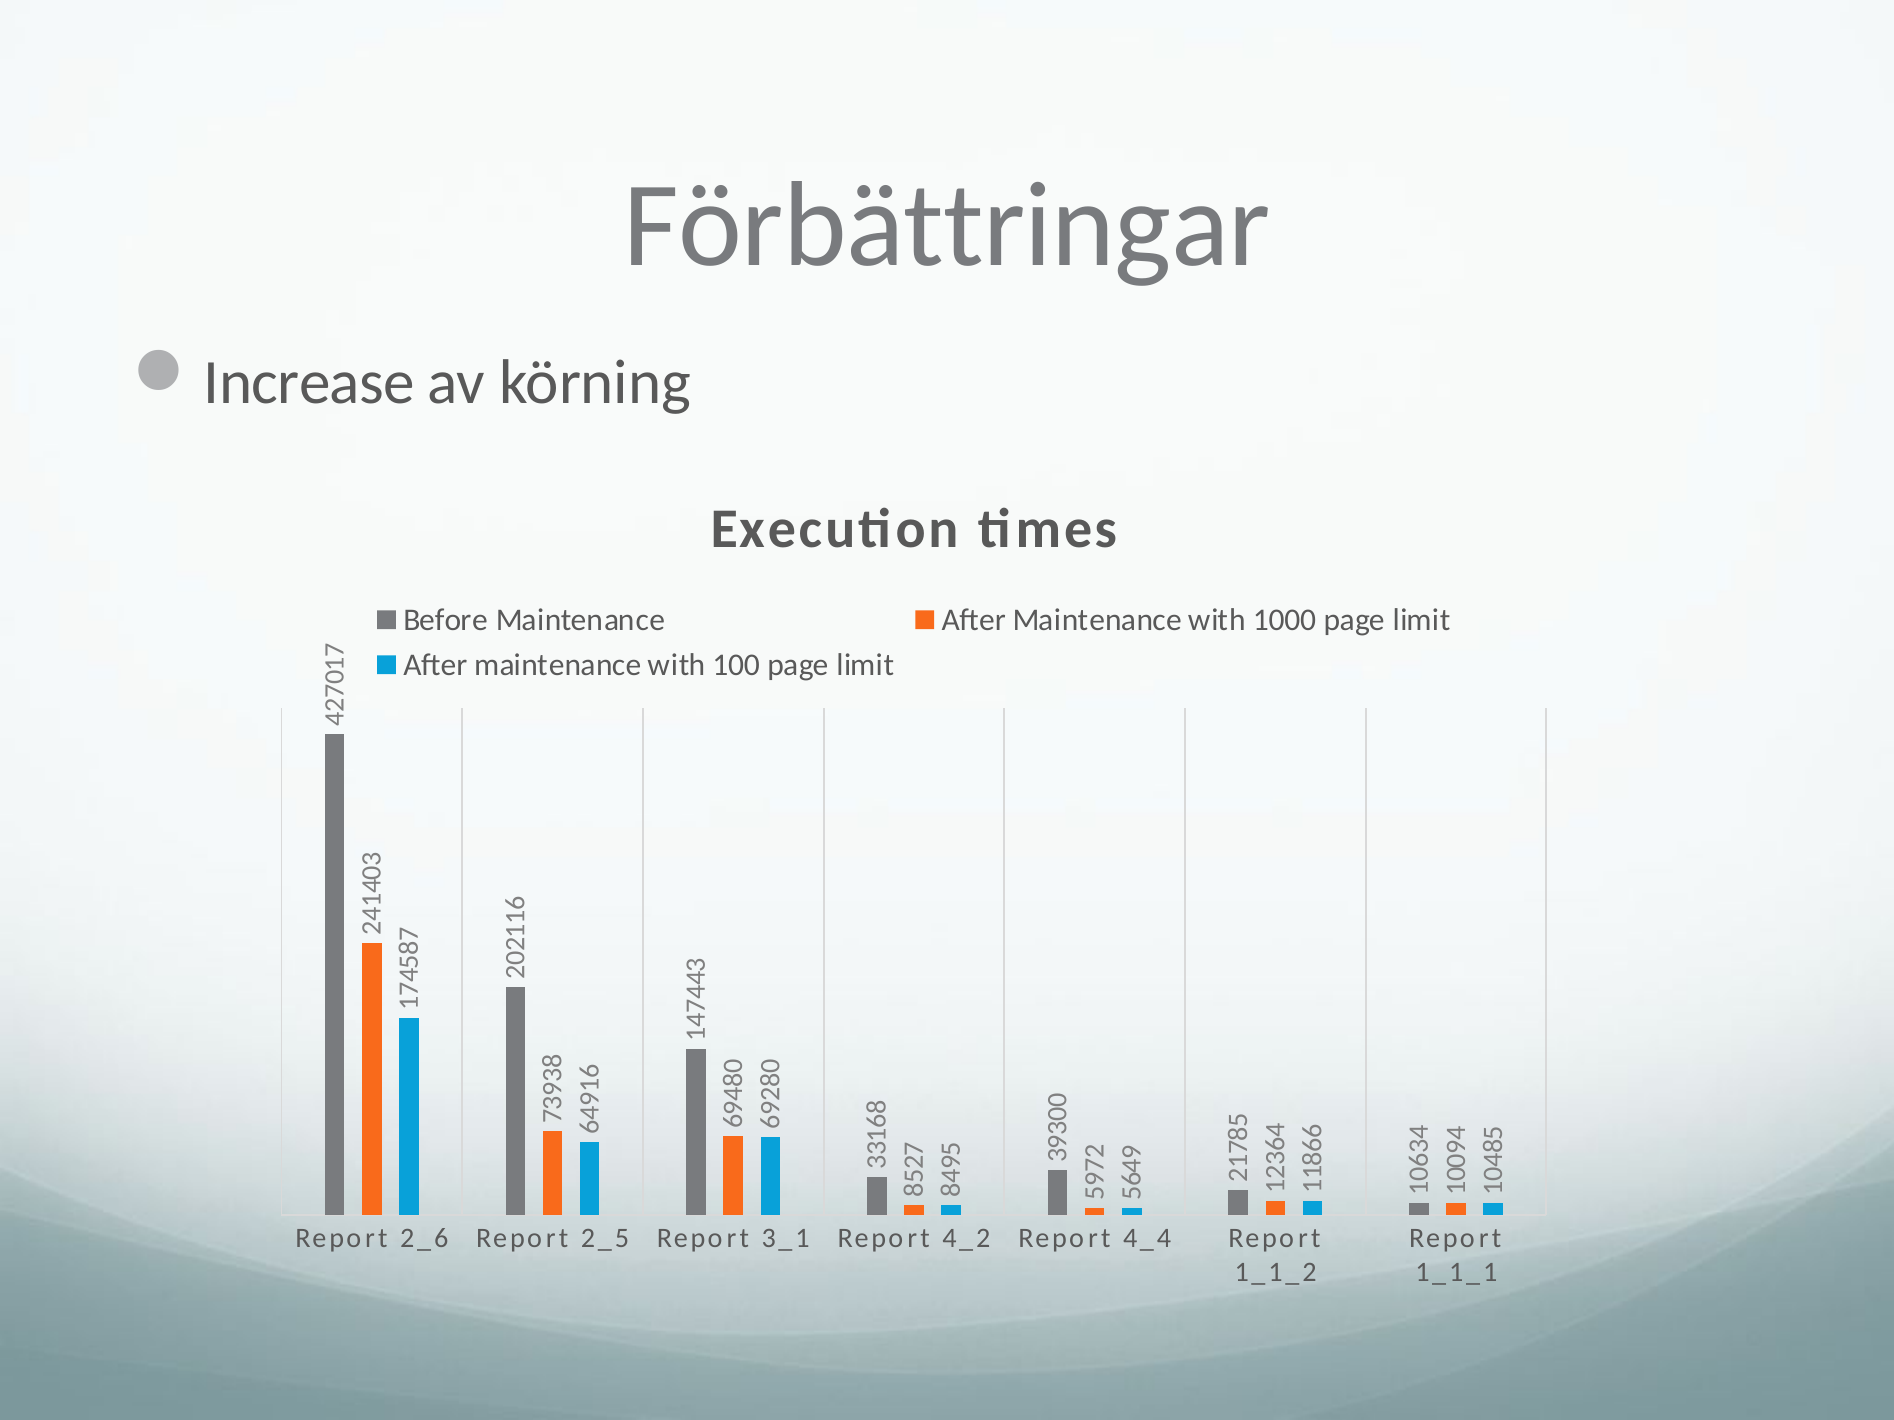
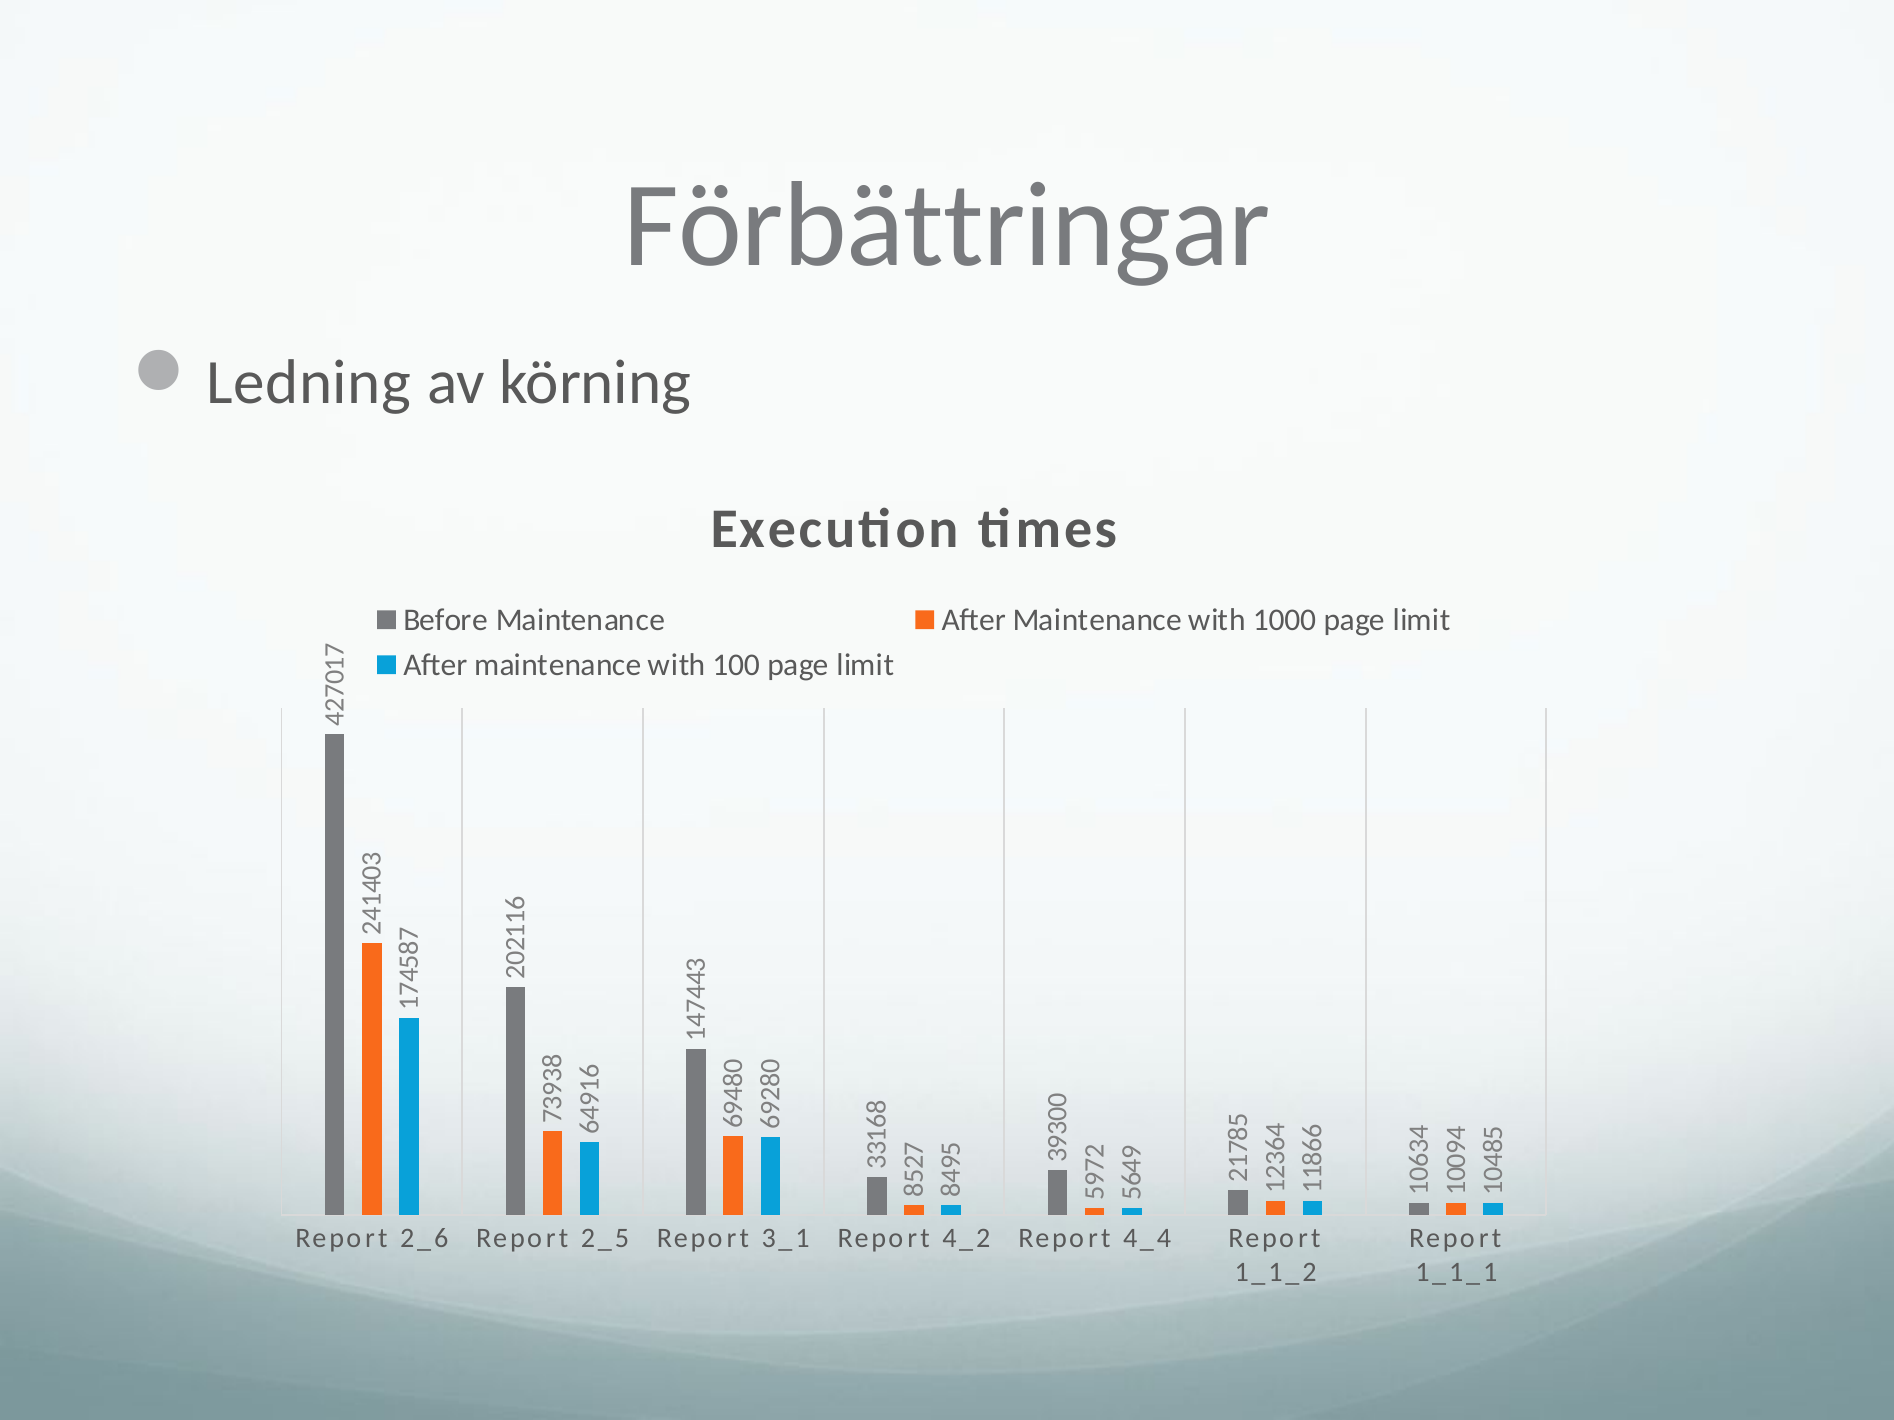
Increase: Increase -> Ledning
